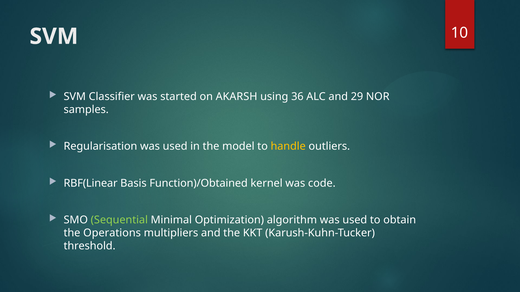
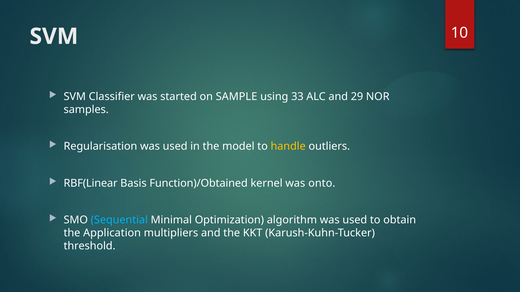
AKARSH: AKARSH -> SAMPLE
36: 36 -> 33
code: code -> onto
Sequential colour: light green -> light blue
Operations: Operations -> Application
